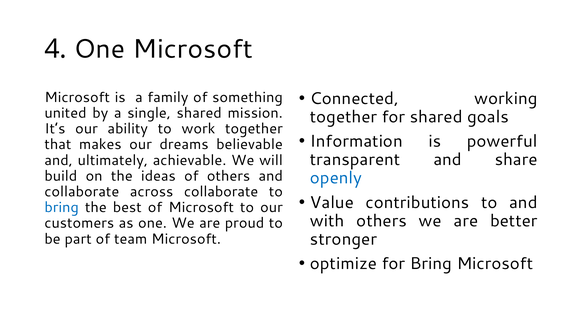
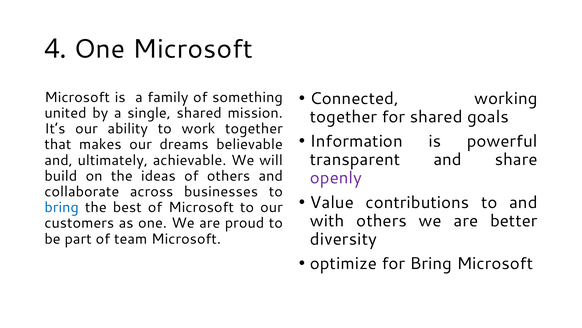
openly colour: blue -> purple
across collaborate: collaborate -> businesses
stronger: stronger -> diversity
